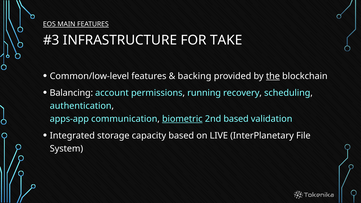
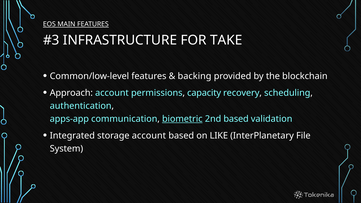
the underline: present -> none
Balancing: Balancing -> Approach
running: running -> capacity
storage capacity: capacity -> account
LIVE: LIVE -> LIKE
